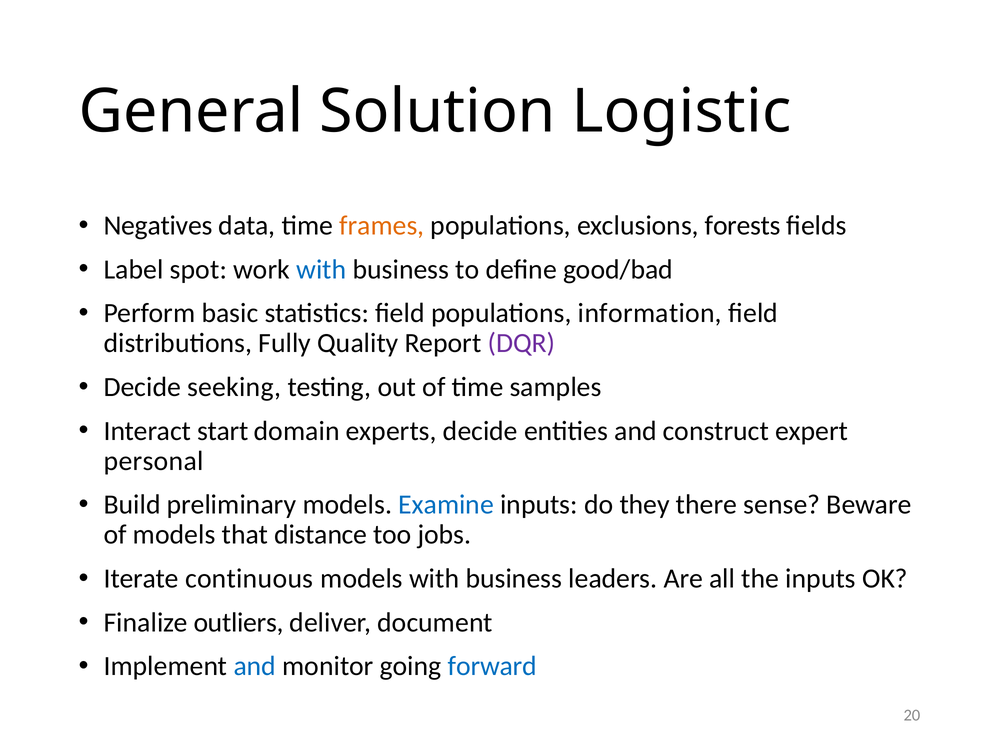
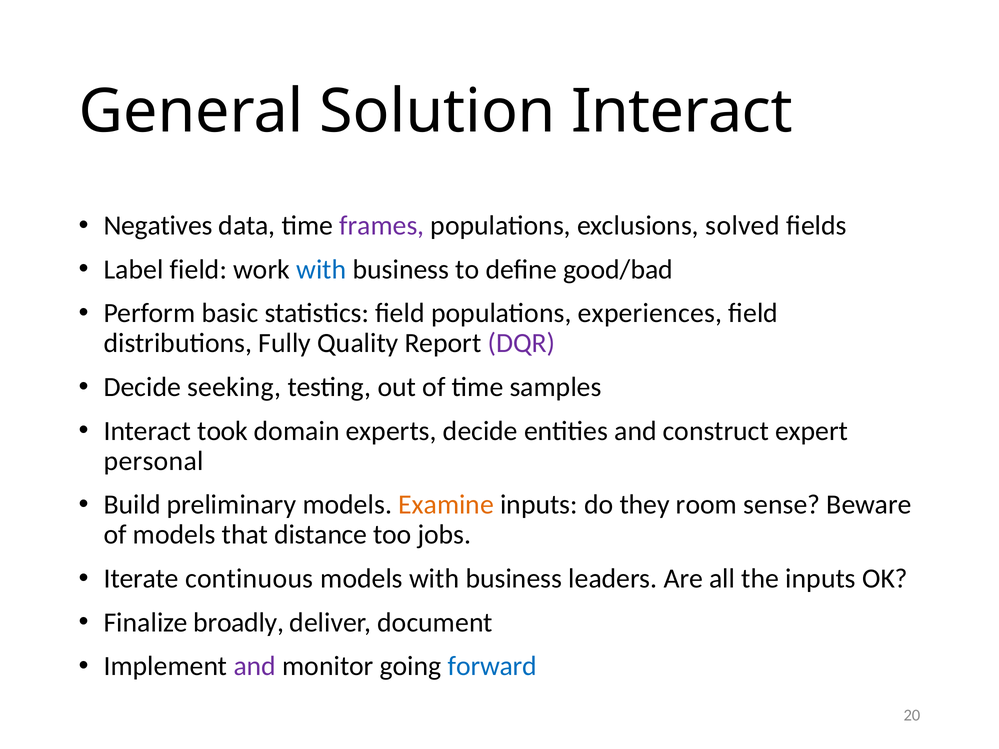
Solution Logistic: Logistic -> Interact
frames colour: orange -> purple
forests: forests -> solved
Label spot: spot -> field
information: information -> experiences
start: start -> took
Examine colour: blue -> orange
there: there -> room
outliers: outliers -> broadly
and at (255, 666) colour: blue -> purple
